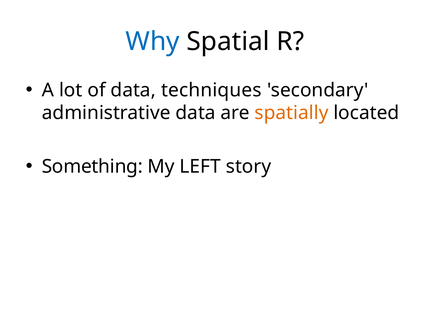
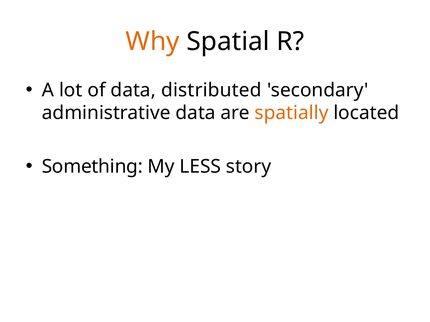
Why colour: blue -> orange
techniques: techniques -> distributed
LEFT: LEFT -> LESS
